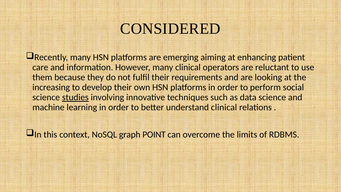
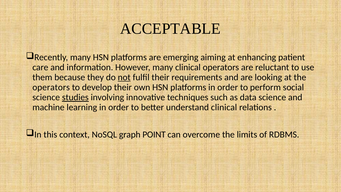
CONSIDERED: CONSIDERED -> ACCEPTABLE
not underline: none -> present
increasing at (51, 87): increasing -> operators
